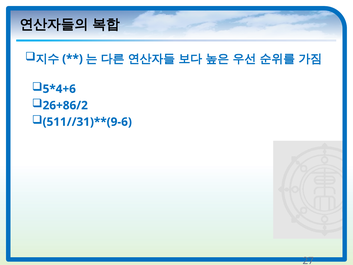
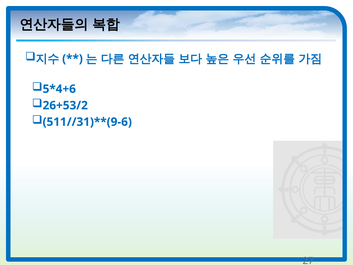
26+86/2: 26+86/2 -> 26+53/2
